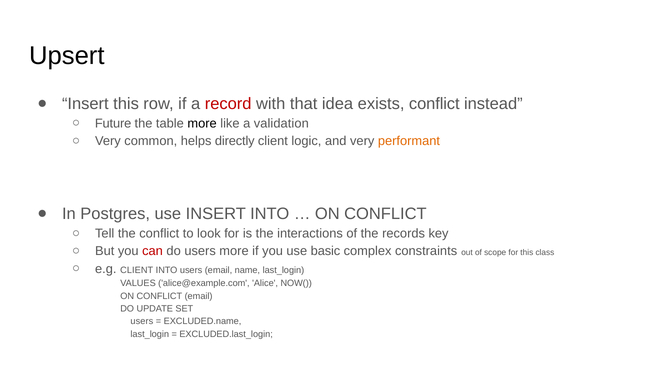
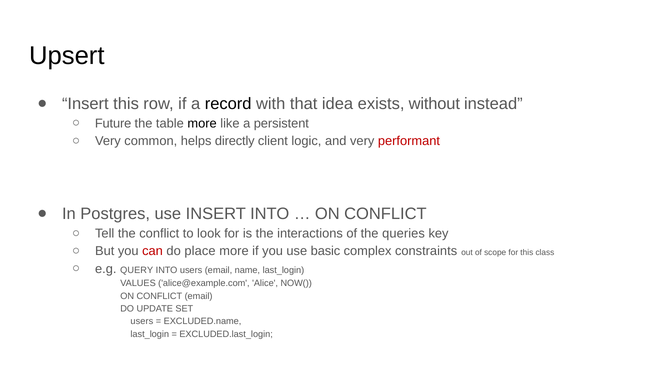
record colour: red -> black
exists conflict: conflict -> without
validation: validation -> persistent
performant colour: orange -> red
records: records -> queries
do users: users -> place
e.g CLIENT: CLIENT -> QUERY
